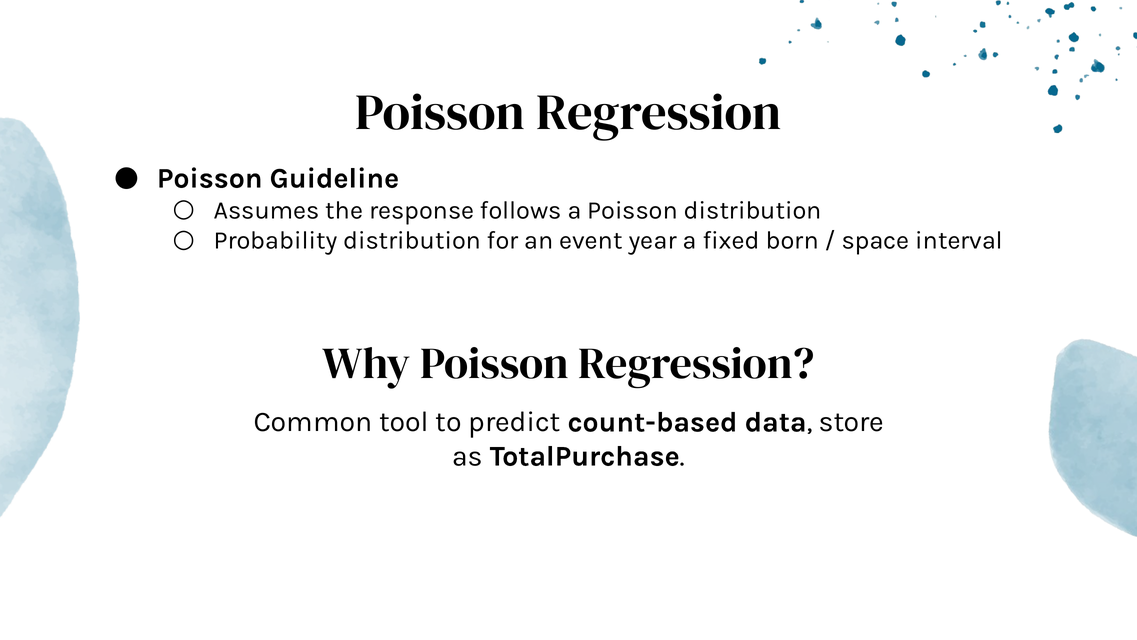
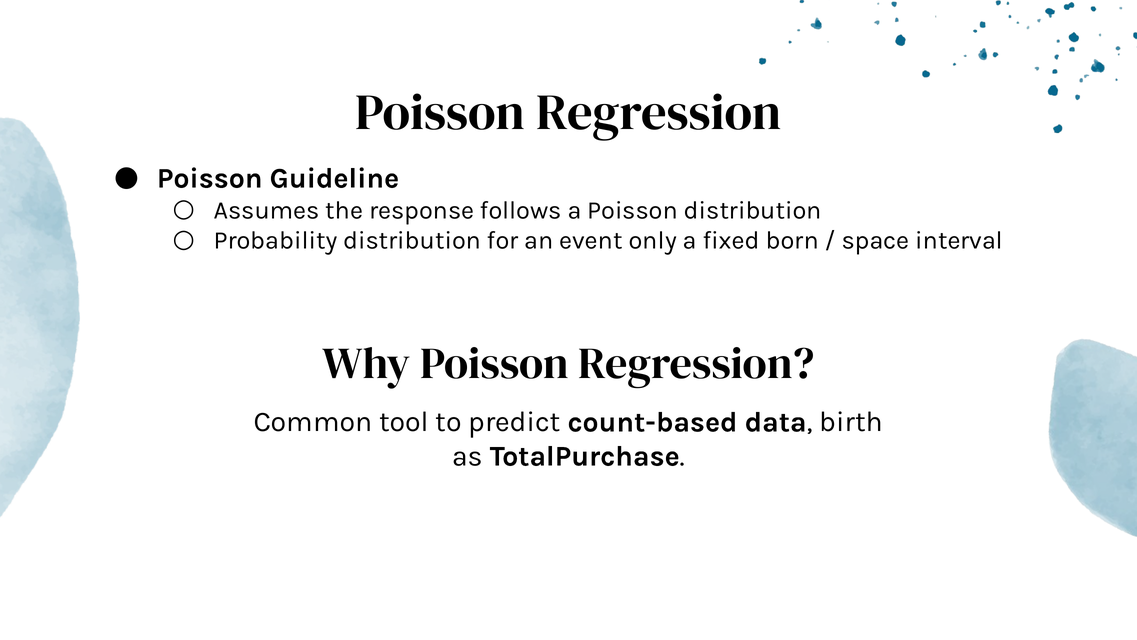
year: year -> only
store: store -> birth
